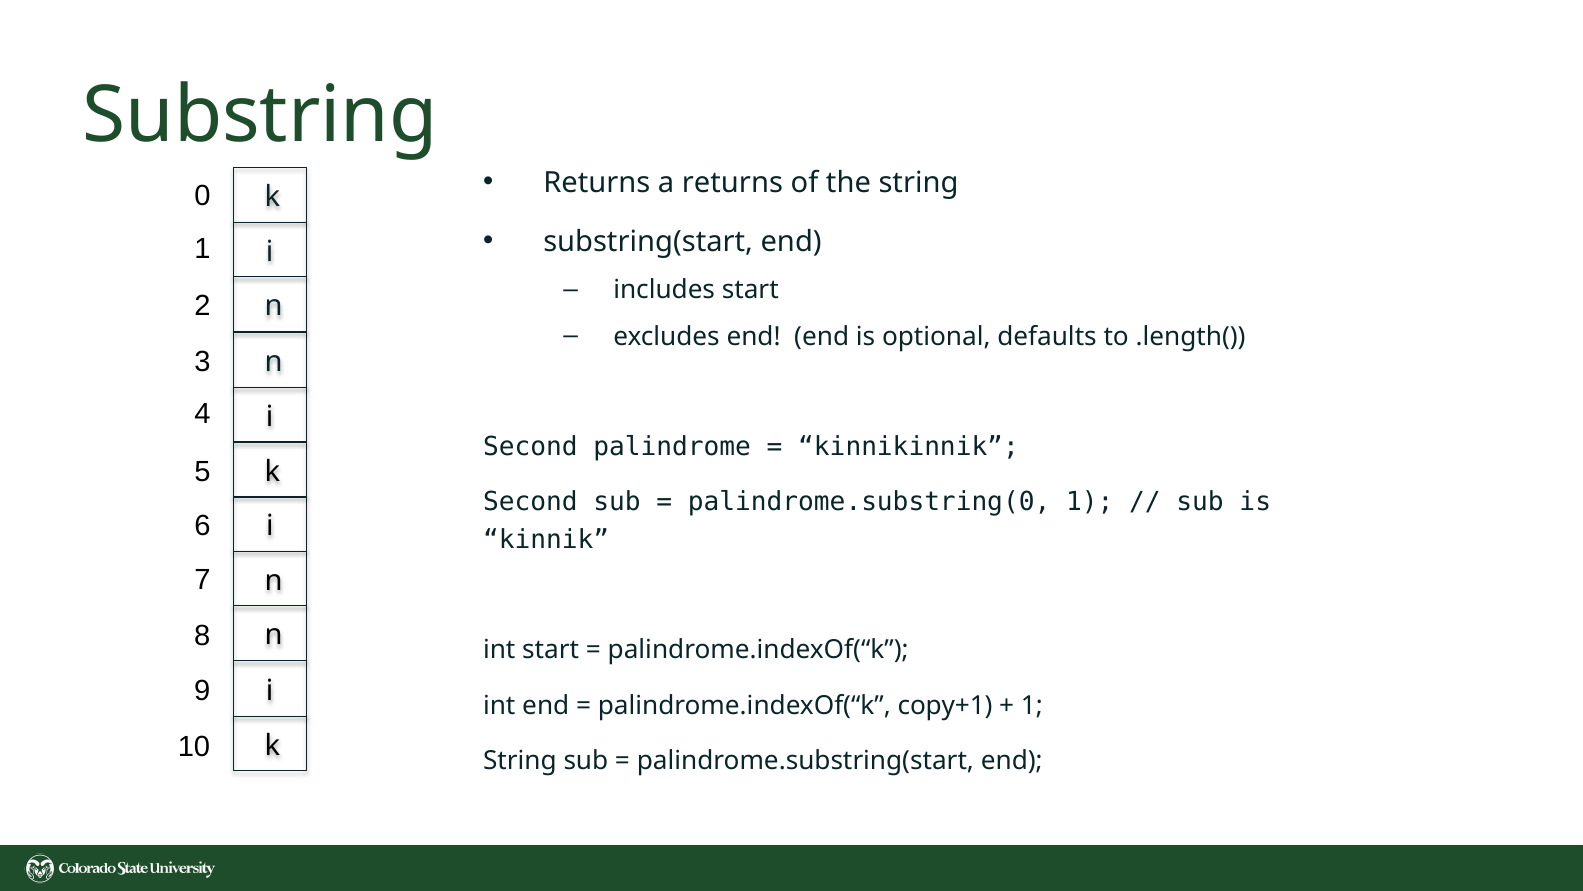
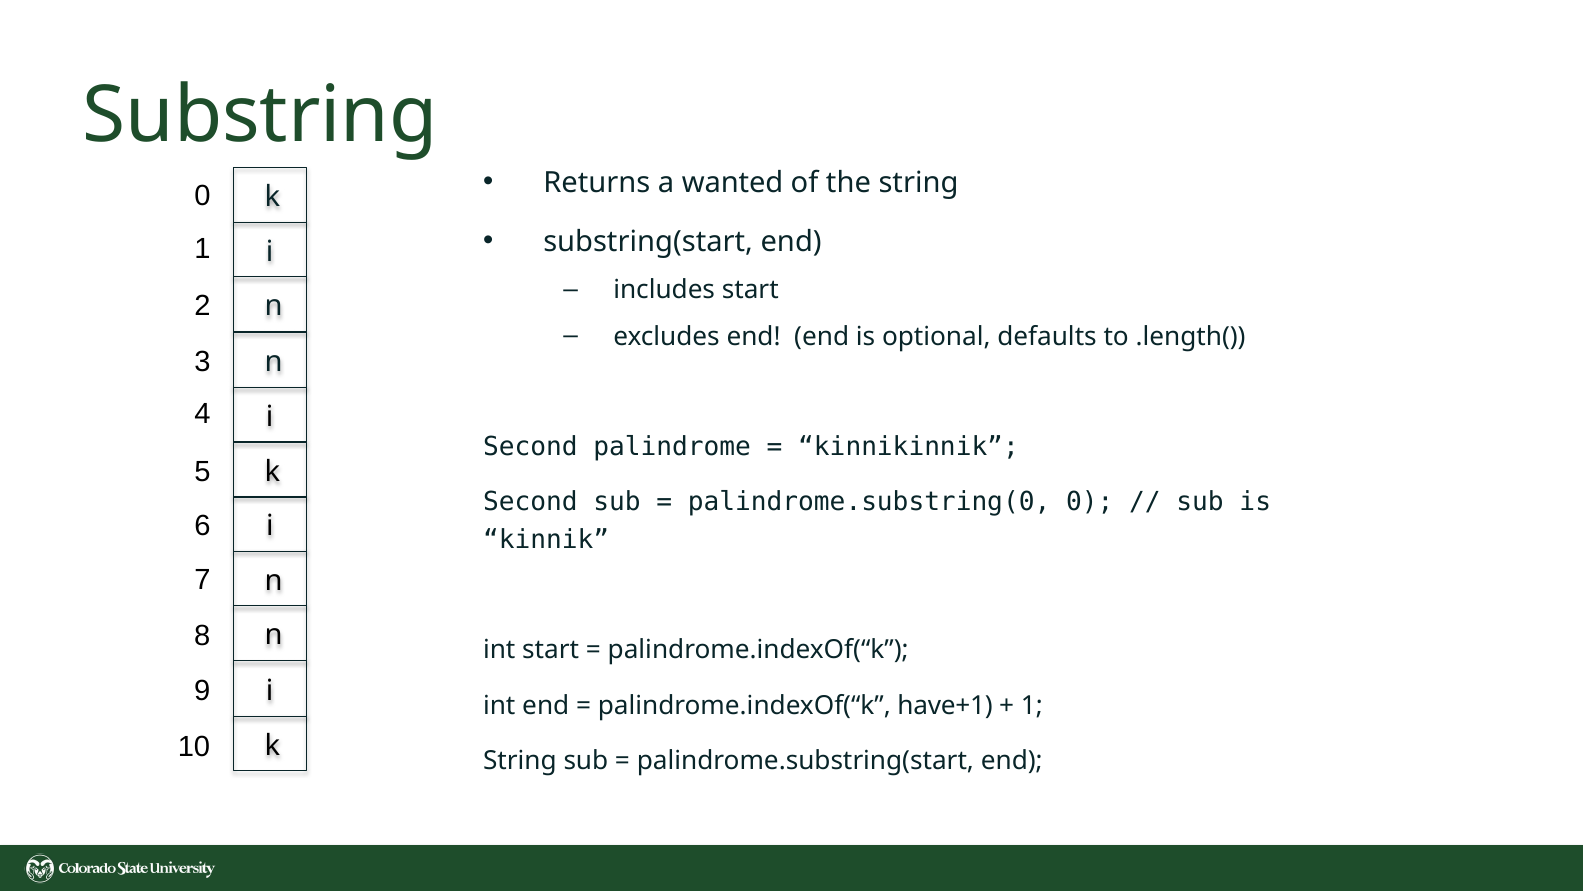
a returns: returns -> wanted
palindrome.substring(0 1: 1 -> 0
copy+1: copy+1 -> have+1
